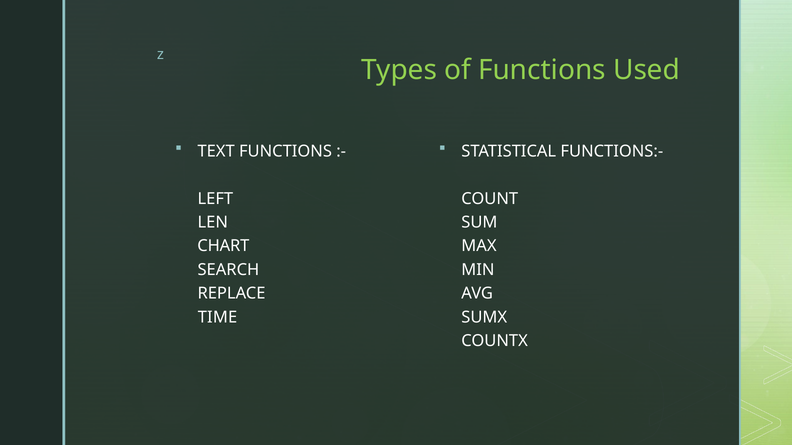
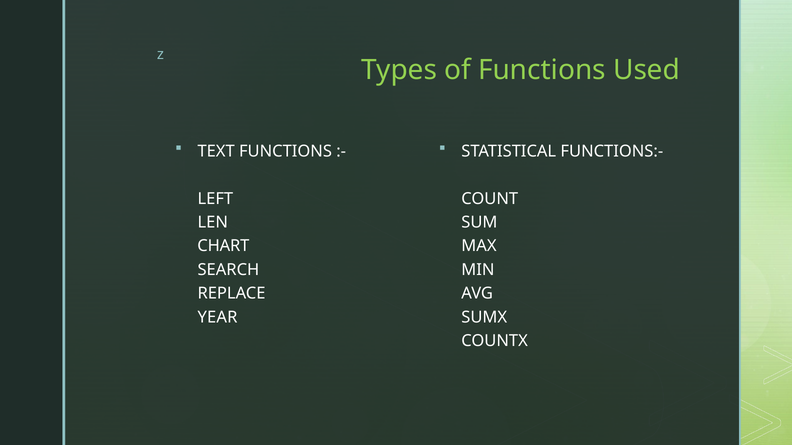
TIME: TIME -> YEAR
